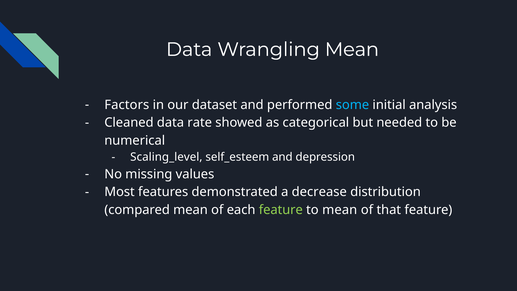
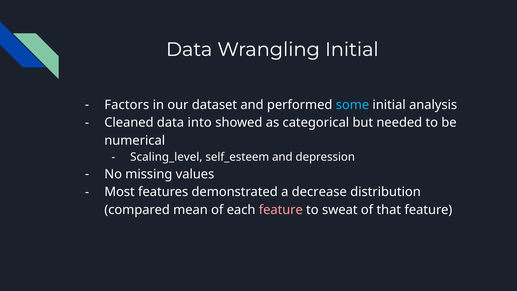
Wrangling Mean: Mean -> Initial
rate: rate -> into
feature at (281, 210) colour: light green -> pink
to mean: mean -> sweat
